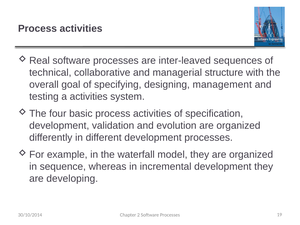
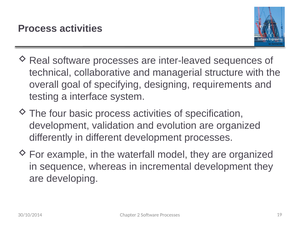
management: management -> requirements
a activities: activities -> interface
